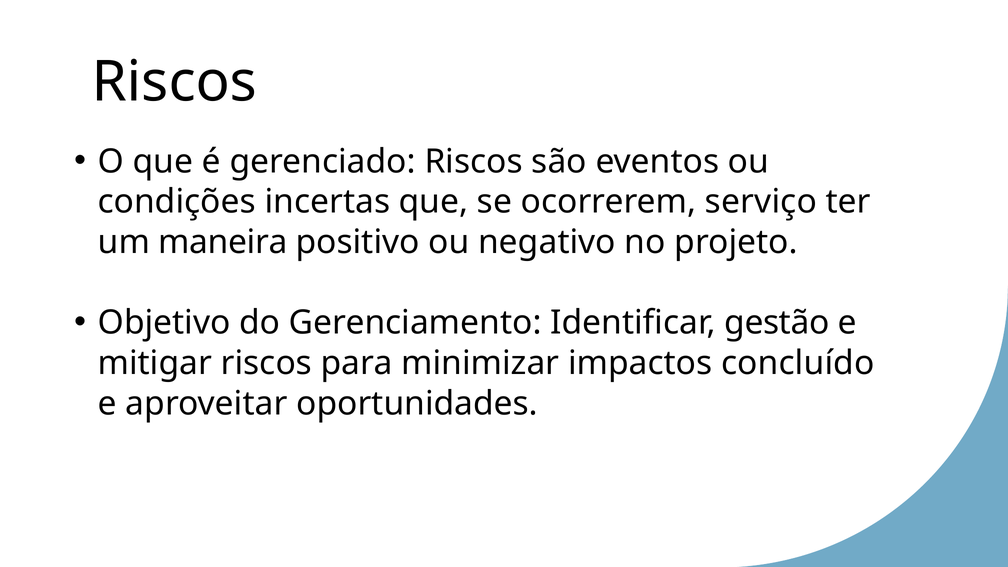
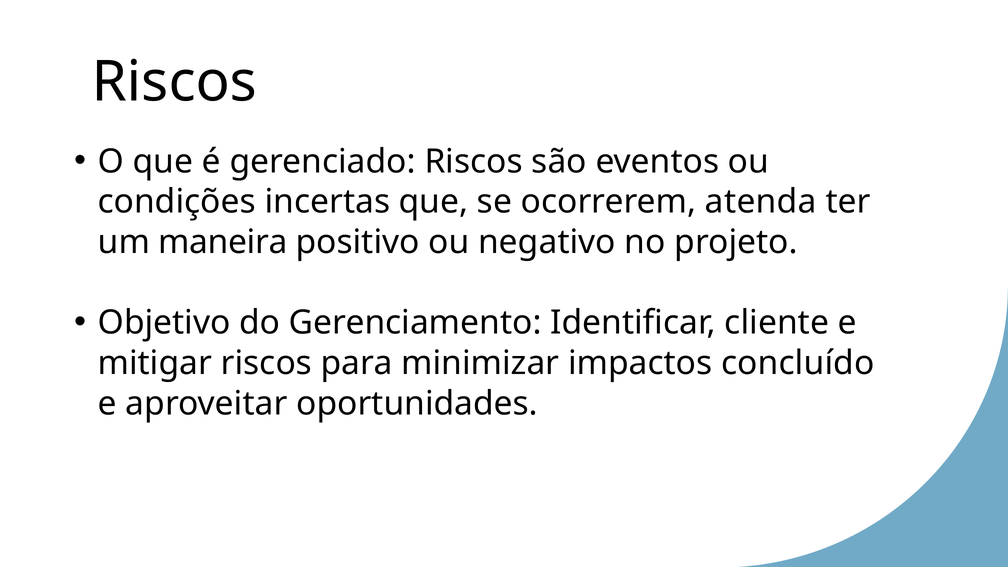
serviço: serviço -> atenda
gestão: gestão -> cliente
